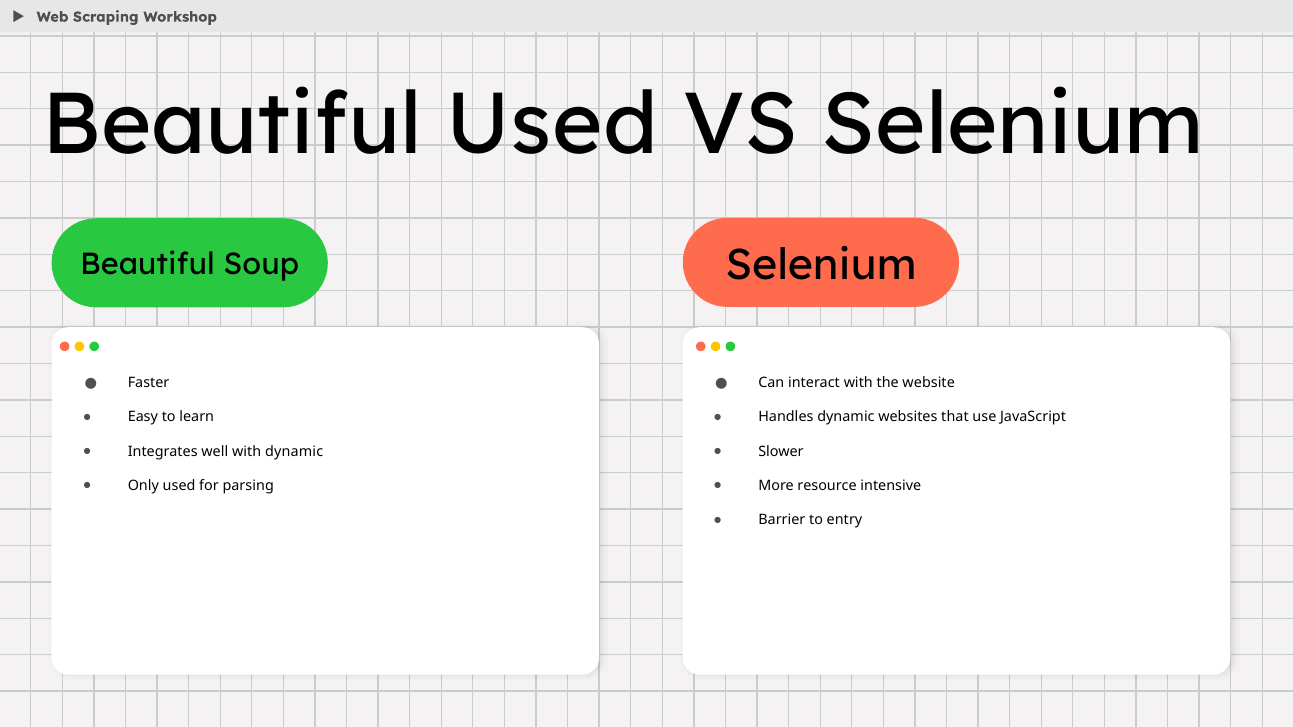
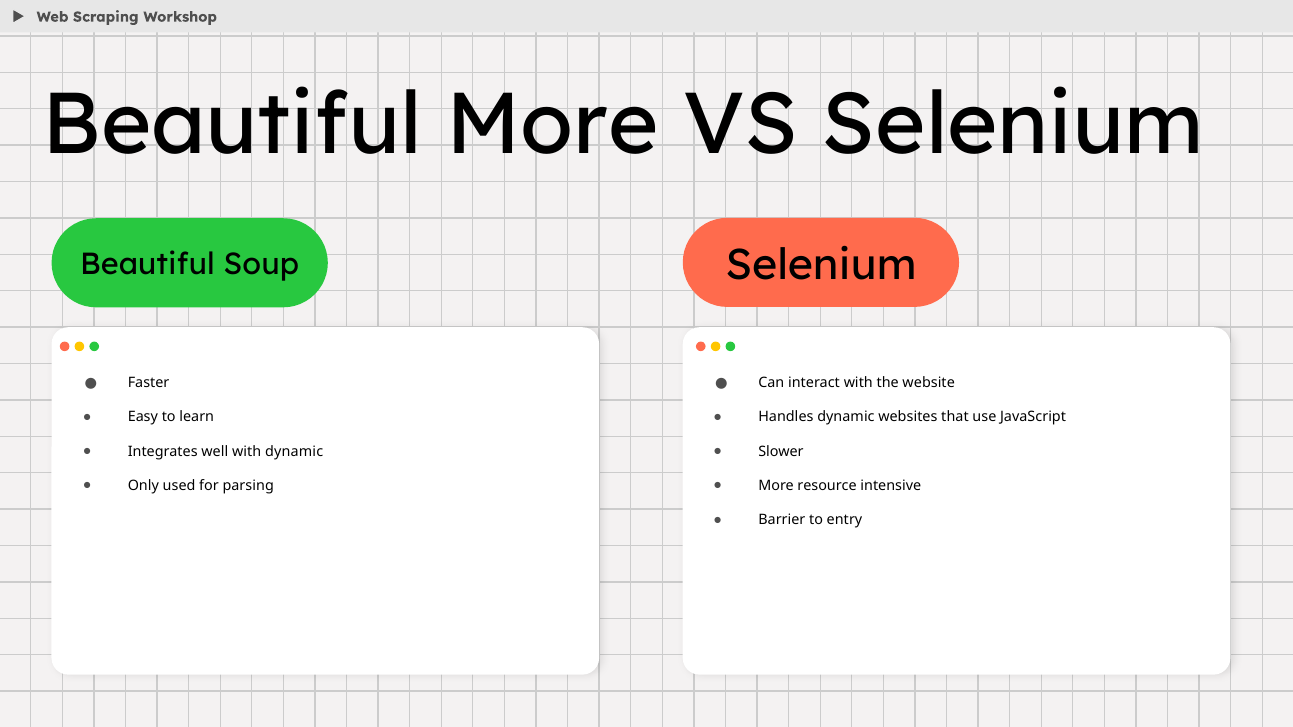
Beautiful Used: Used -> More
